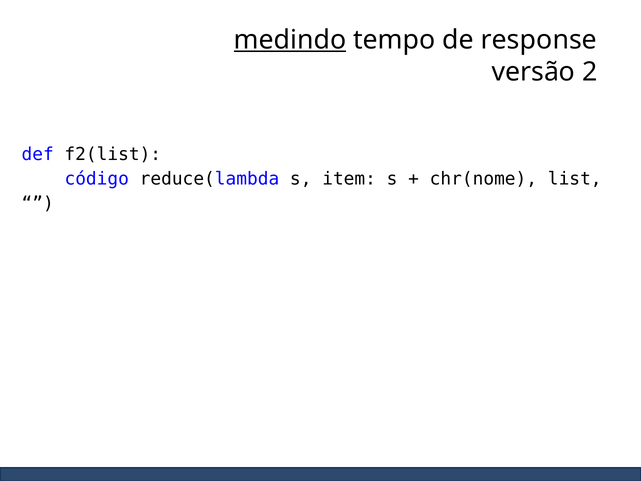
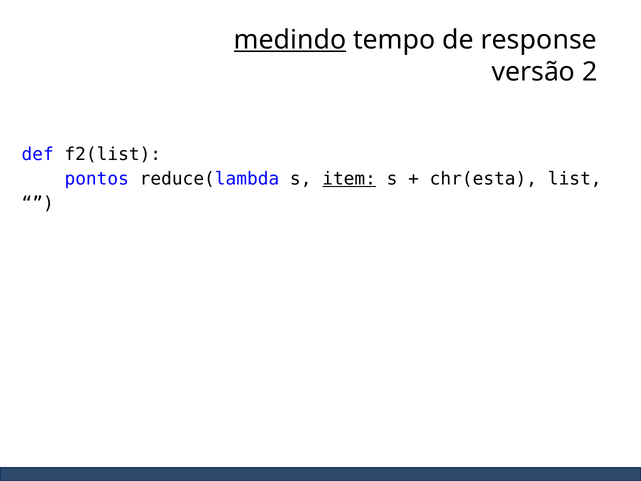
código: código -> pontos
item underline: none -> present
chr(nome: chr(nome -> chr(esta
